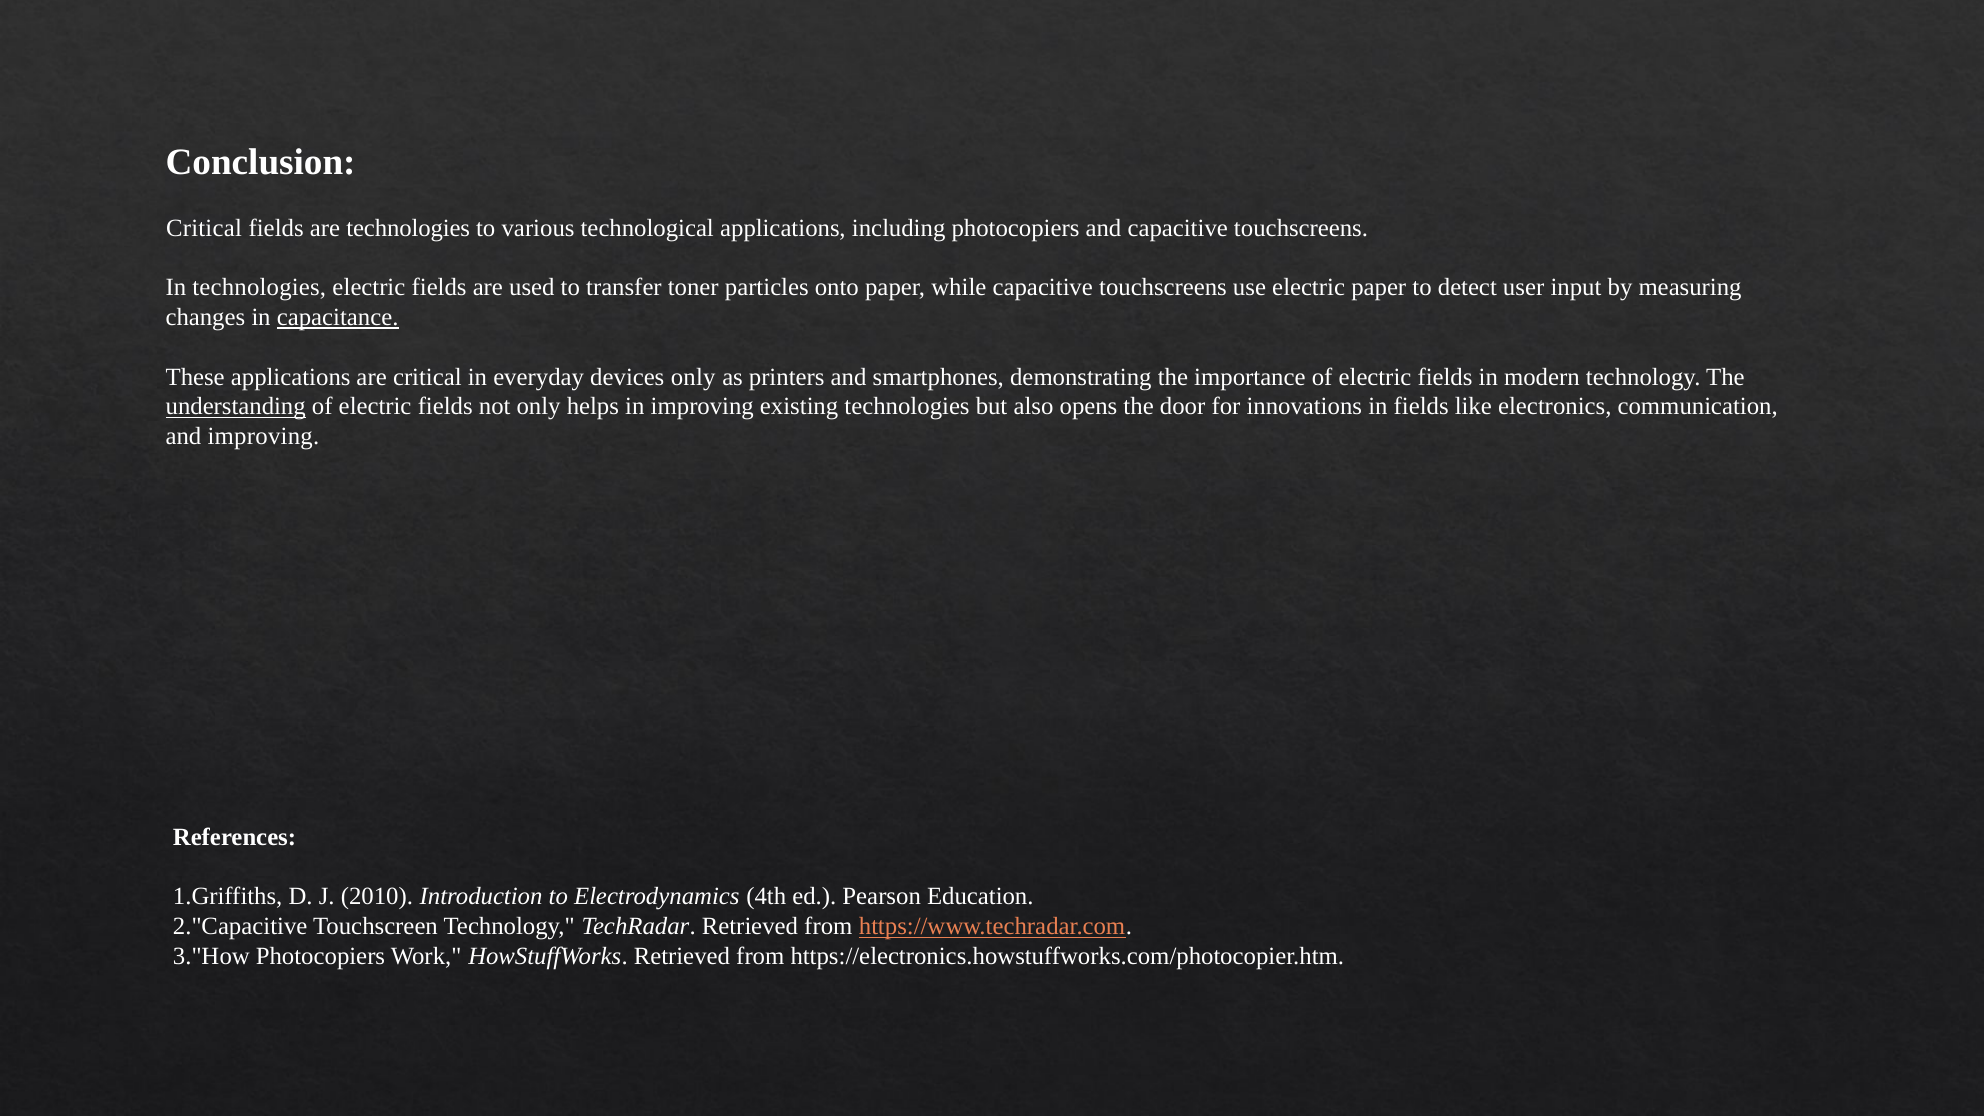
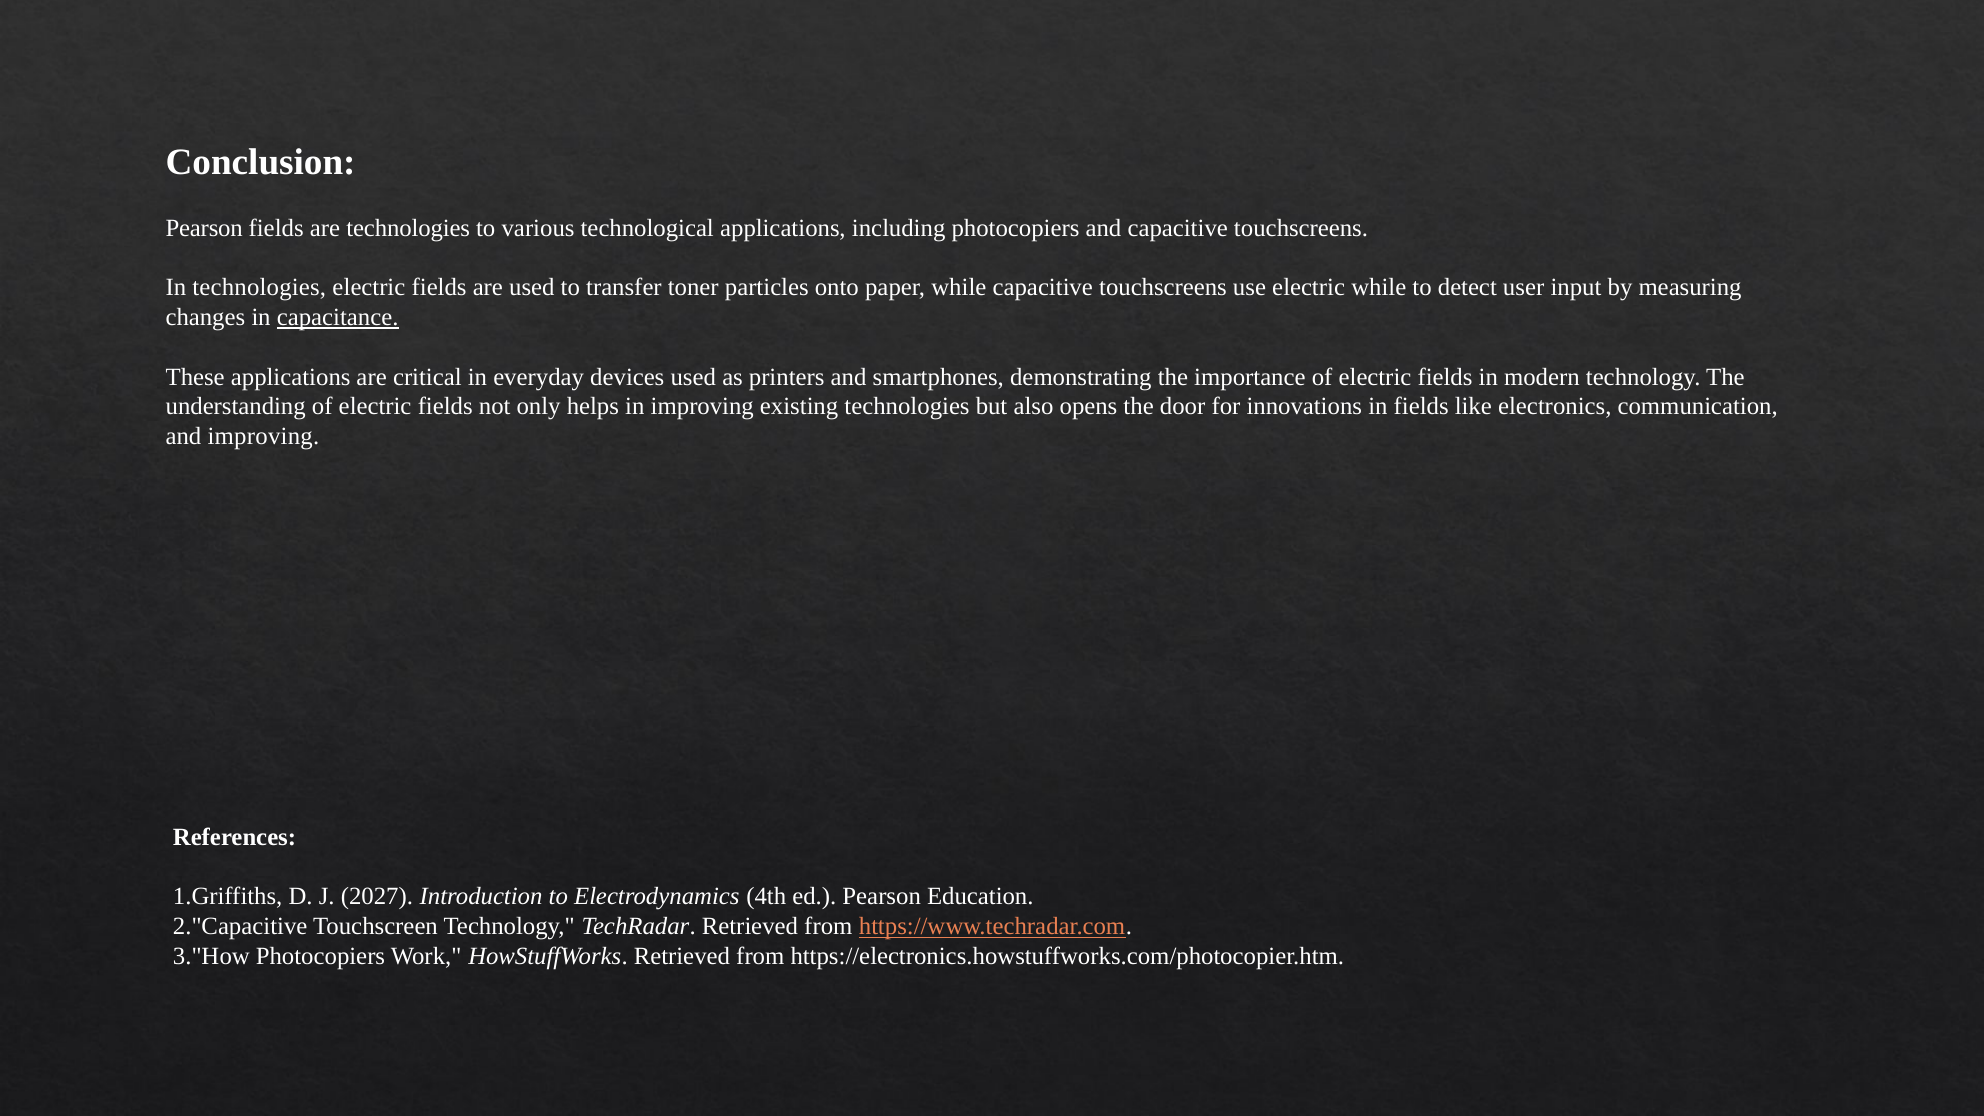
Critical at (204, 228): Critical -> Pearson
electric paper: paper -> while
devices only: only -> used
understanding underline: present -> none
2010: 2010 -> 2027
